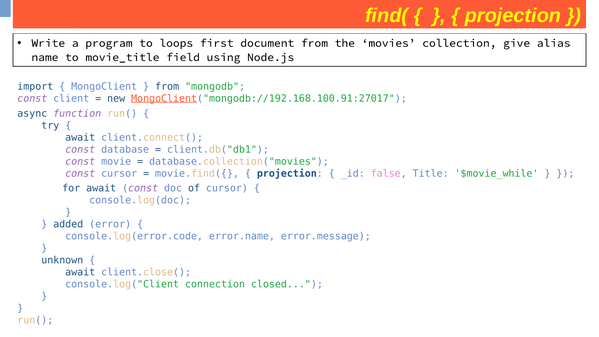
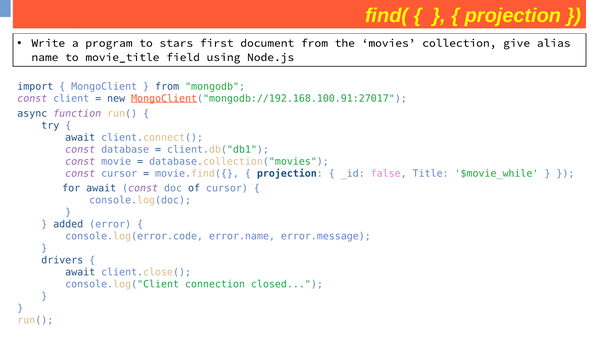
loops: loops -> stars
unknown: unknown -> drivers
